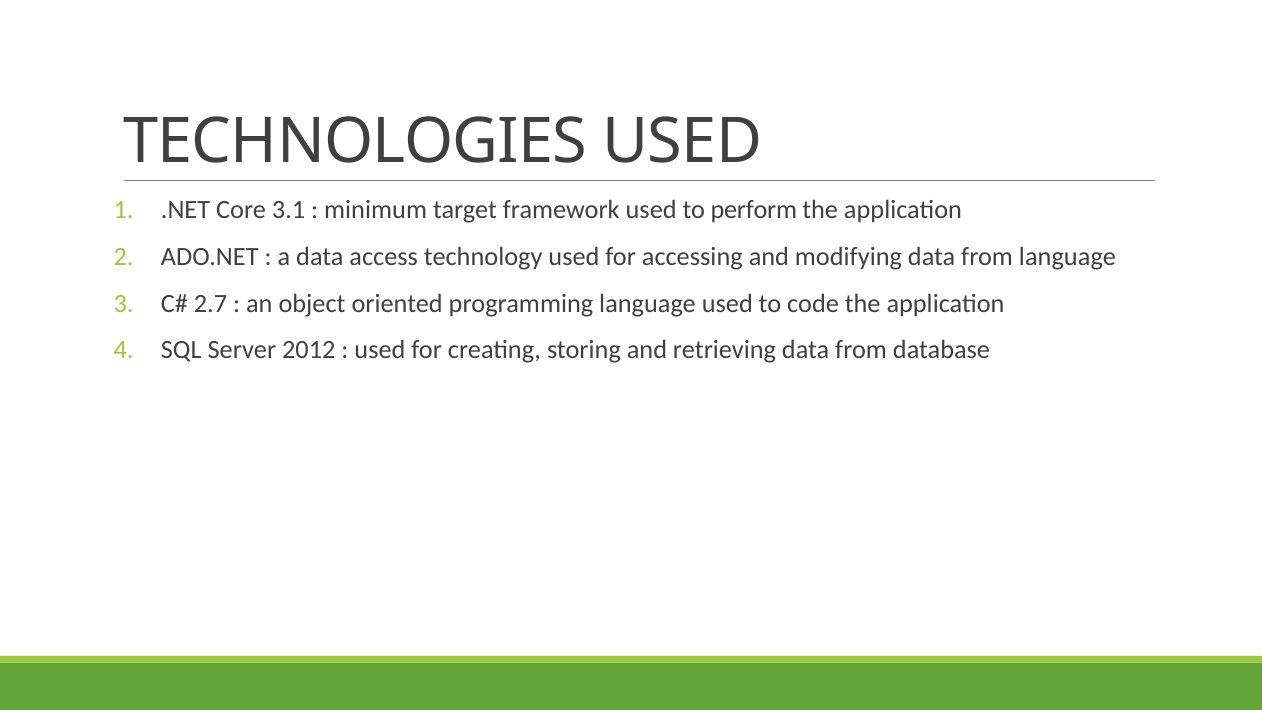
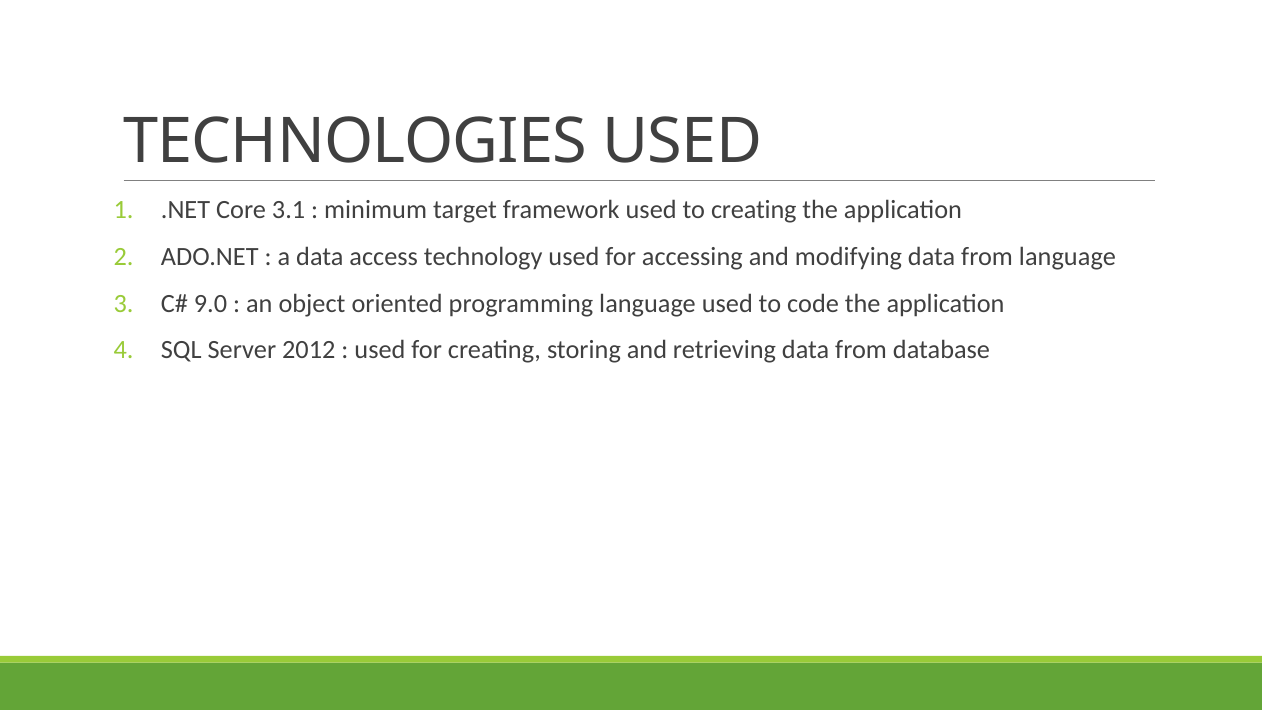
to perform: perform -> creating
2.7: 2.7 -> 9.0
